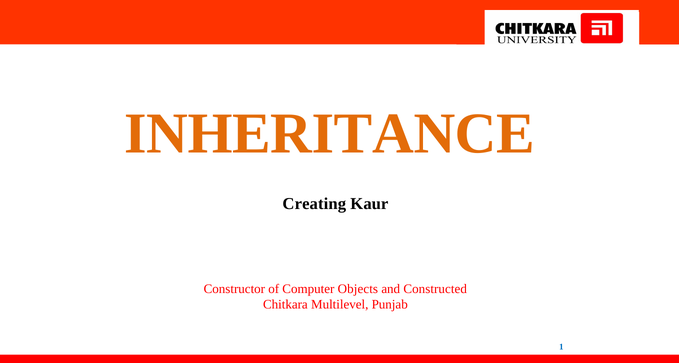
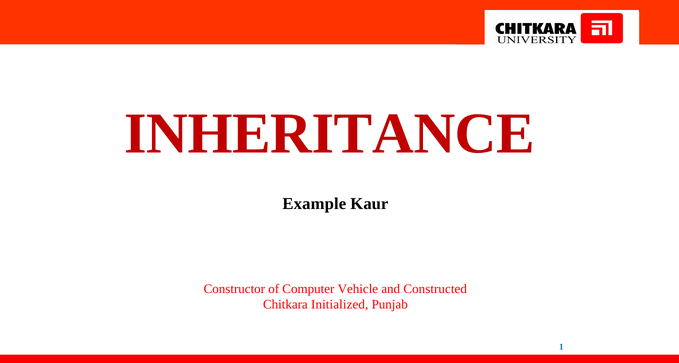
INHERITANCE colour: orange -> red
Creating: Creating -> Example
Objects: Objects -> Vehicle
Multilevel: Multilevel -> Initialized
